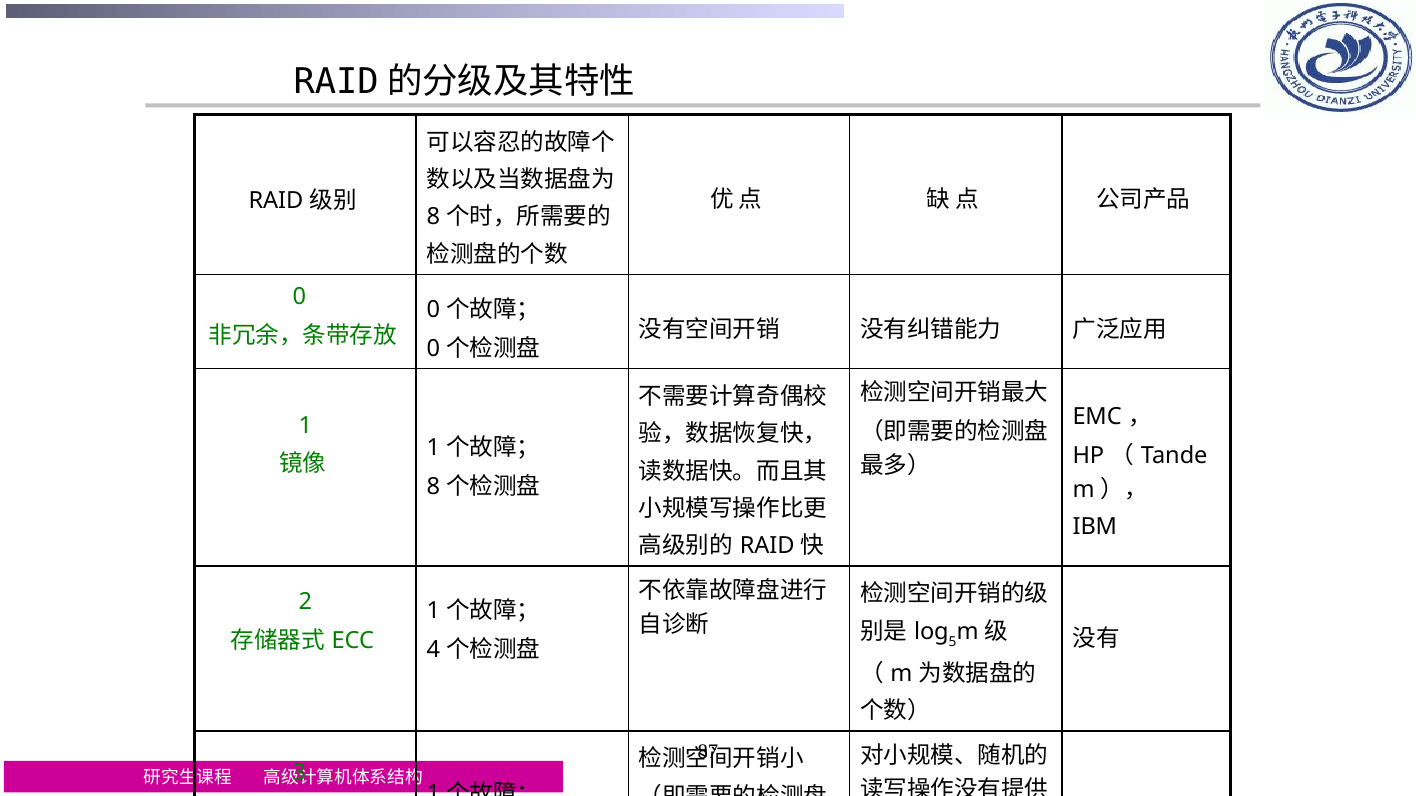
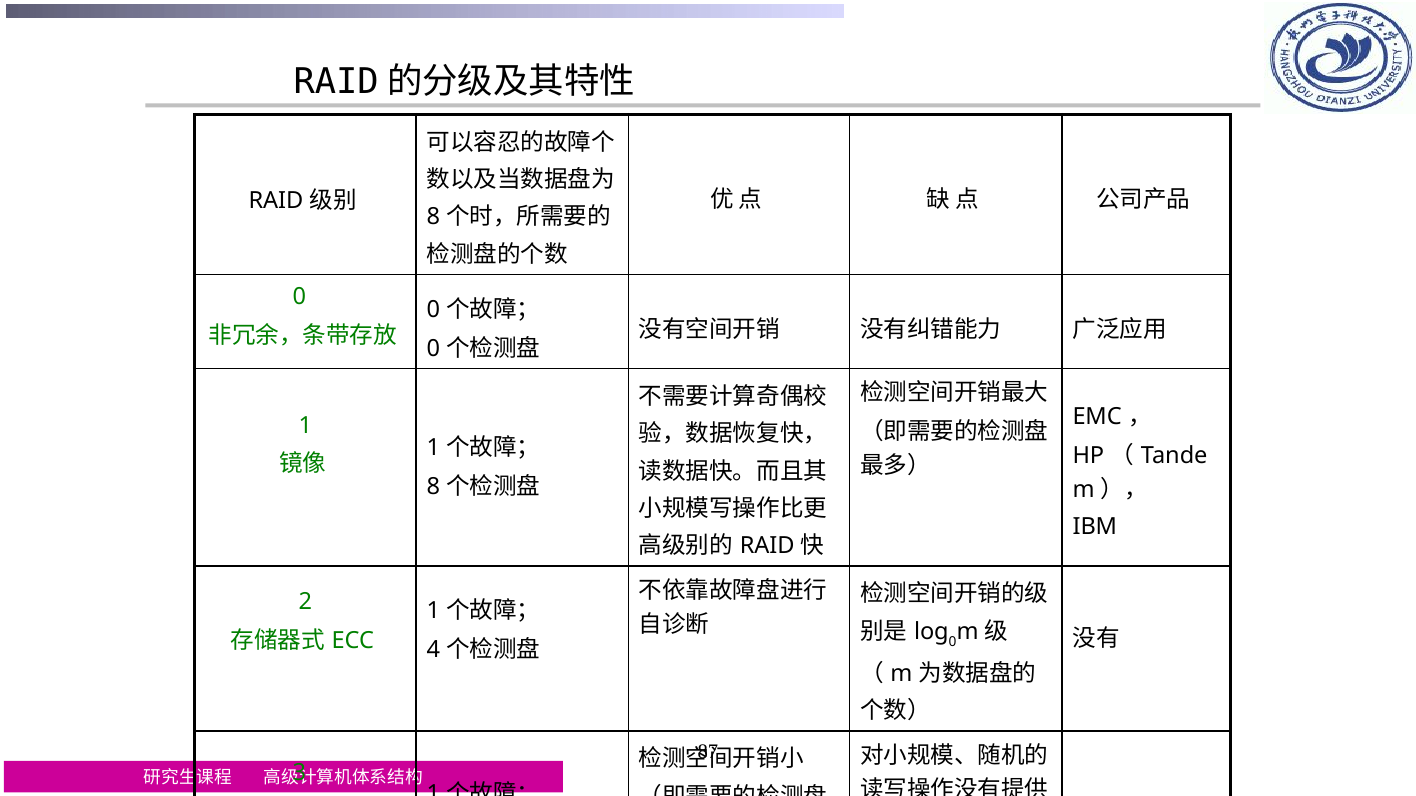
5 at (953, 643): 5 -> 0
